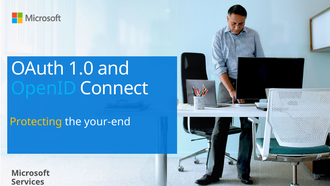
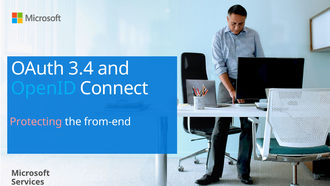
1.0: 1.0 -> 3.4
Protecting colour: yellow -> pink
your-end: your-end -> from-end
